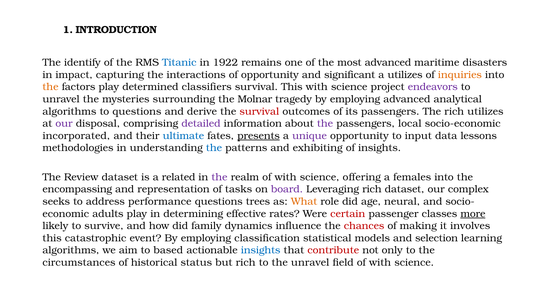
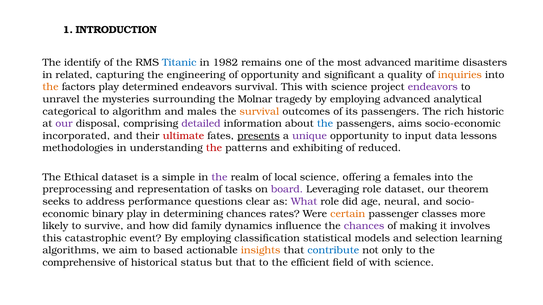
1922: 1922 -> 1982
impact: impact -> related
interactions: interactions -> engineering
a utilizes: utilizes -> quality
determined classifiers: classifiers -> endeavors
algorithms at (69, 112): algorithms -> categorical
to questions: questions -> algorithm
derive: derive -> males
survival at (259, 112) colour: red -> orange
rich utilizes: utilizes -> historic
the at (325, 124) colour: purple -> blue
local: local -> aims
ultimate colour: blue -> red
the at (214, 148) colour: blue -> red
of insights: insights -> reduced
Review: Review -> Ethical
related: related -> simple
realm of with: with -> local
encompassing: encompassing -> preprocessing
Leveraging rich: rich -> role
complex: complex -> theorem
trees: trees -> clear
What colour: orange -> purple
adults: adults -> binary
determining effective: effective -> chances
certain colour: red -> orange
more underline: present -> none
chances at (364, 226) colour: red -> purple
insights at (261, 251) colour: blue -> orange
contribute colour: red -> blue
circumstances: circumstances -> comprehensive
but rich: rich -> that
the unravel: unravel -> efficient
